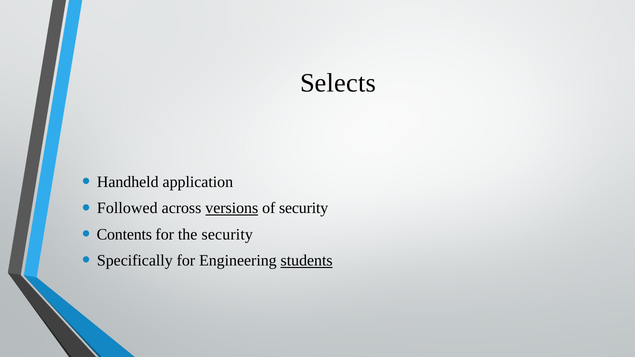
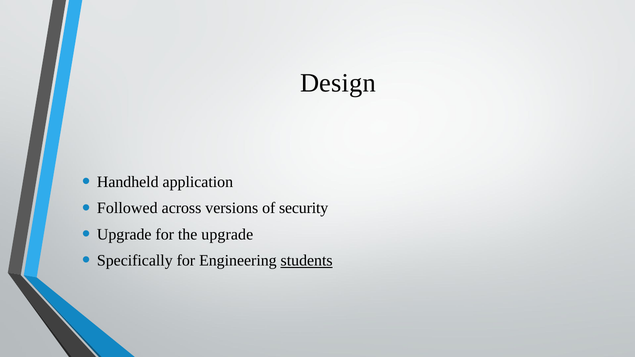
Selects: Selects -> Design
versions underline: present -> none
Contents at (124, 234): Contents -> Upgrade
the security: security -> upgrade
